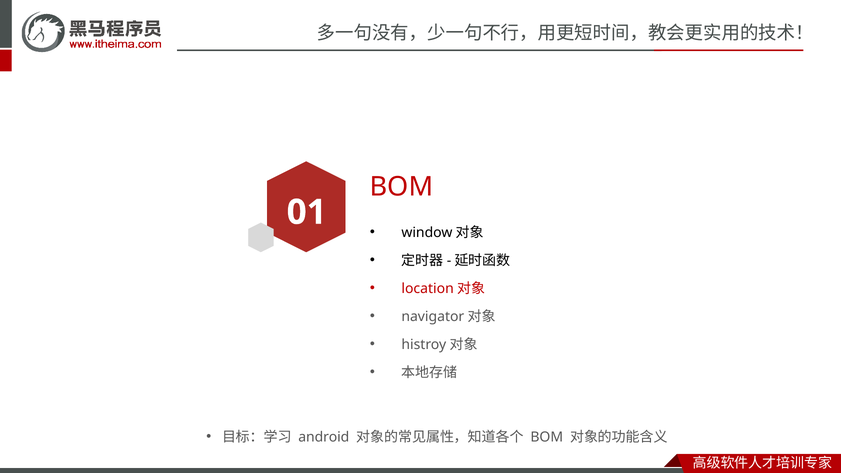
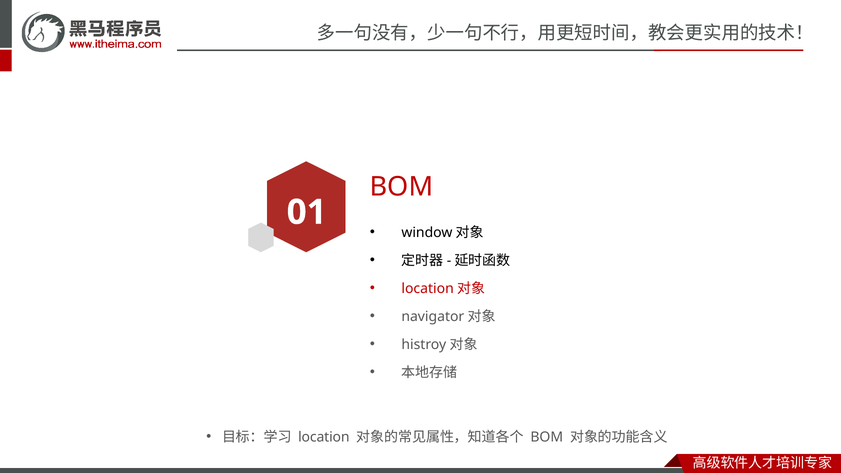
android: android -> location
